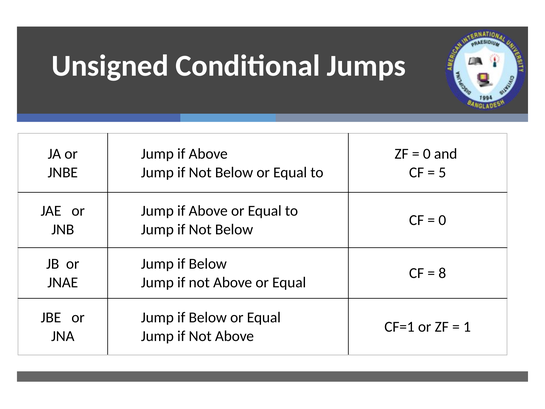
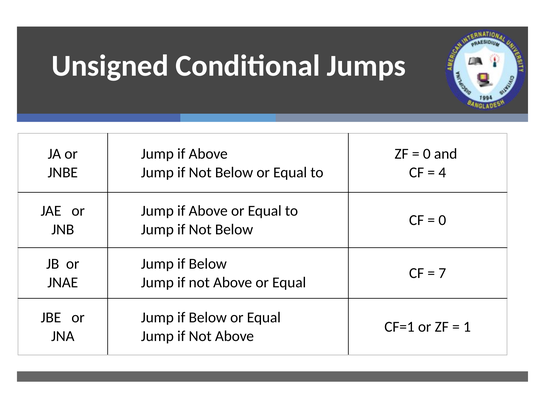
5: 5 -> 4
8: 8 -> 7
